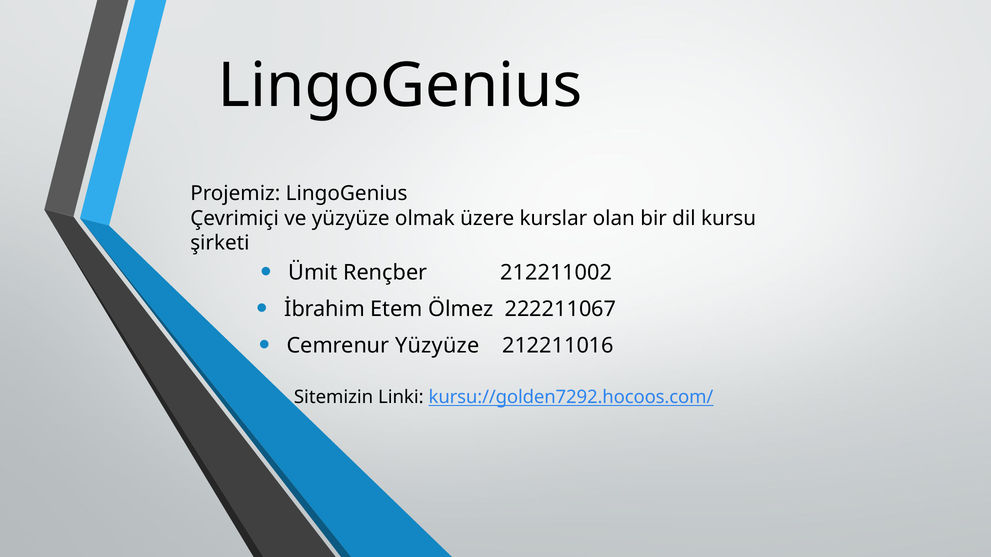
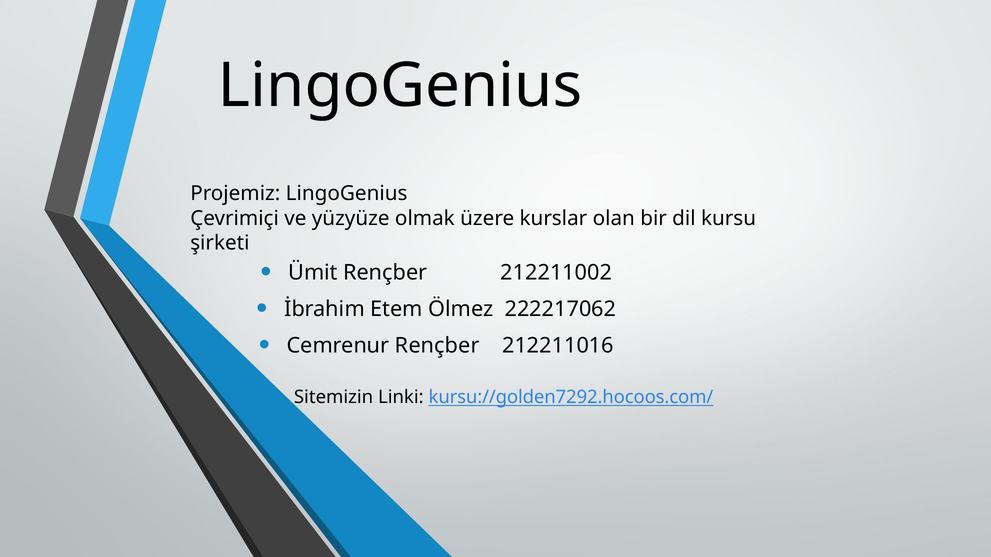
222211067: 222211067 -> 222217062
Cemrenur Yüzyüze: Yüzyüze -> Rençber
